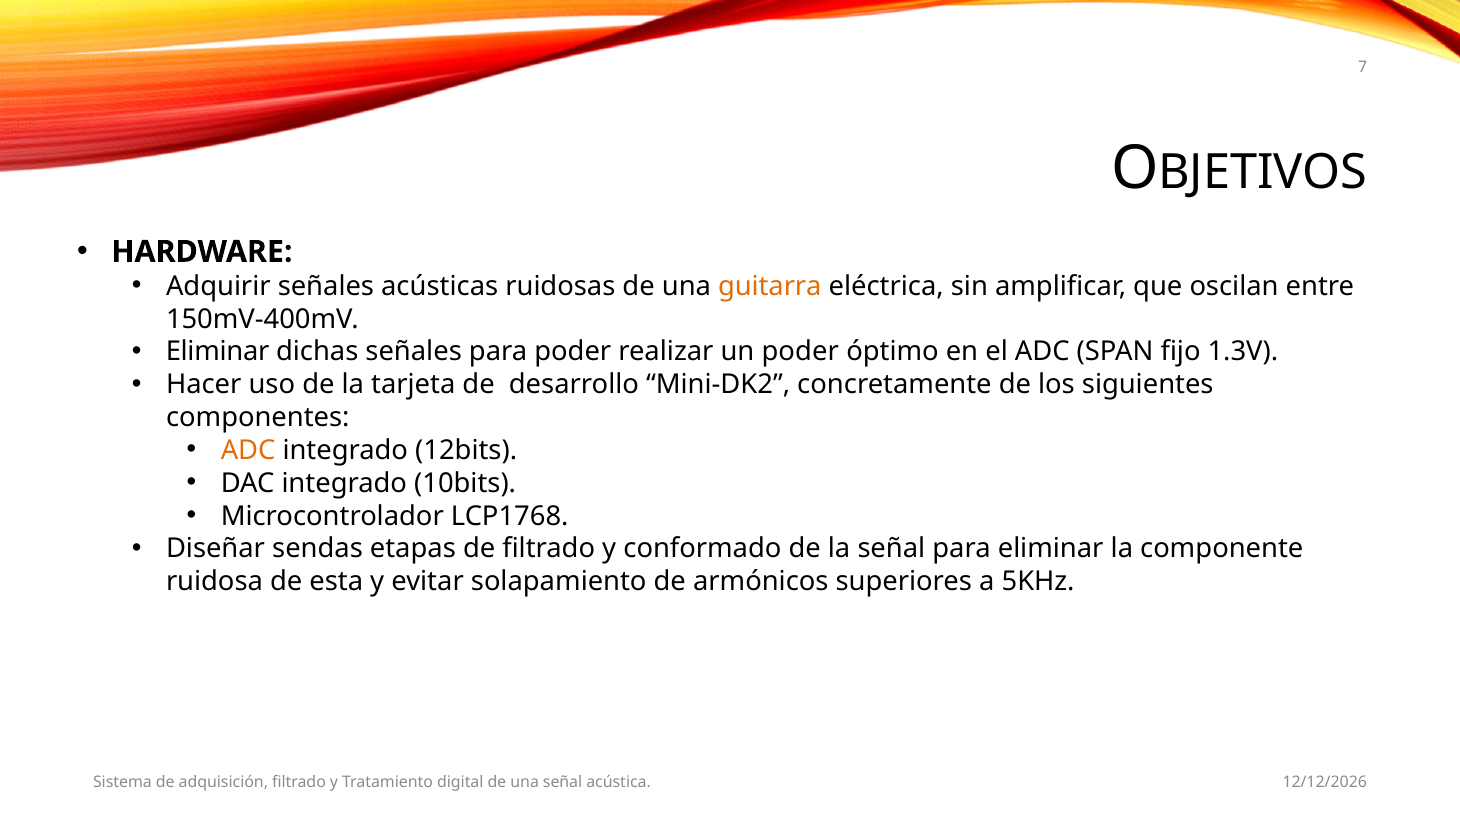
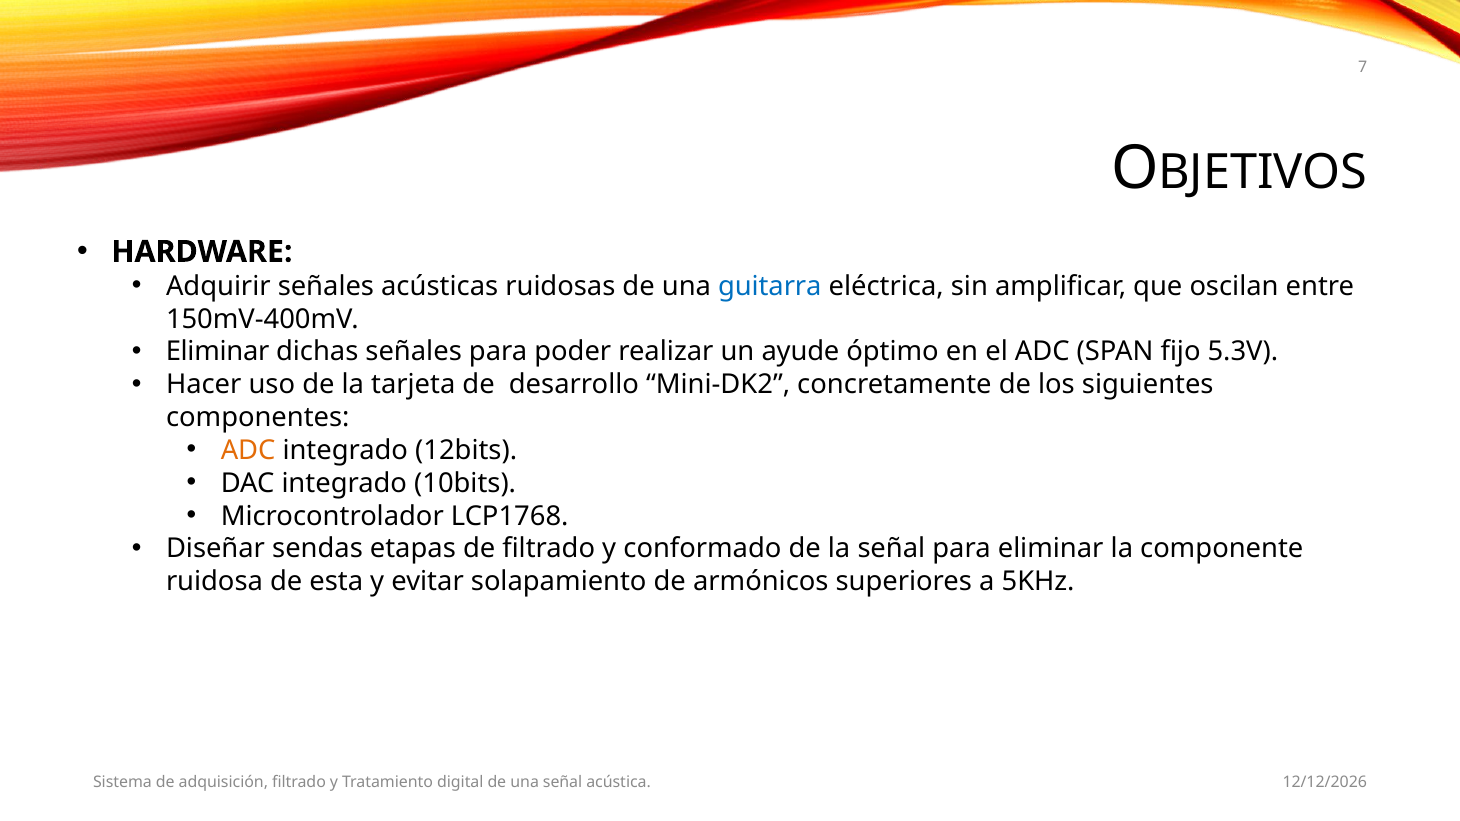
guitarra colour: orange -> blue
un poder: poder -> ayude
1.3V: 1.3V -> 5.3V
